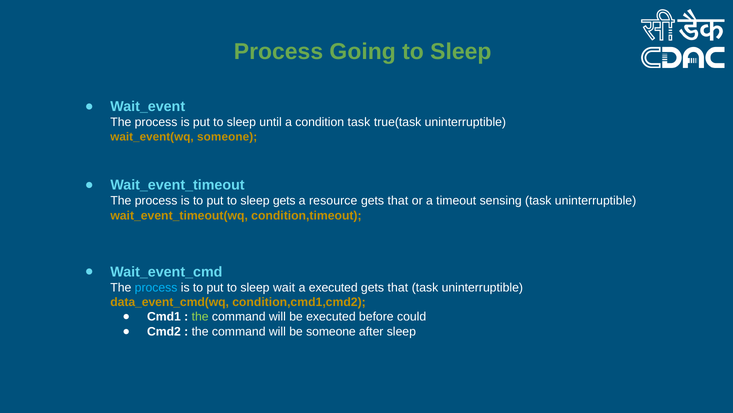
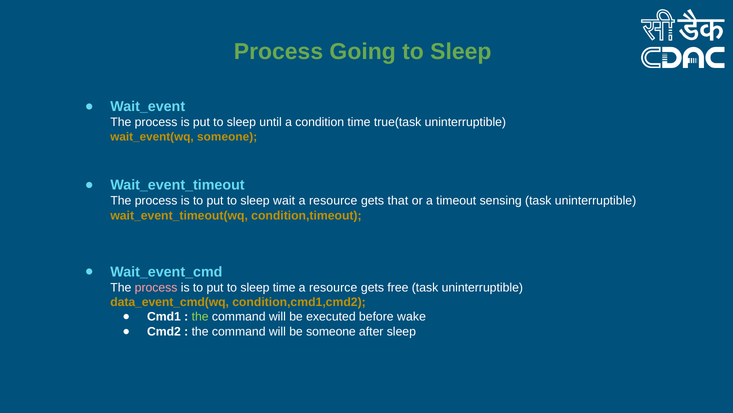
condition task: task -> time
sleep gets: gets -> wait
process at (156, 287) colour: light blue -> pink
sleep wait: wait -> time
executed at (333, 287): executed -> resource
that at (398, 287): that -> free
could: could -> wake
